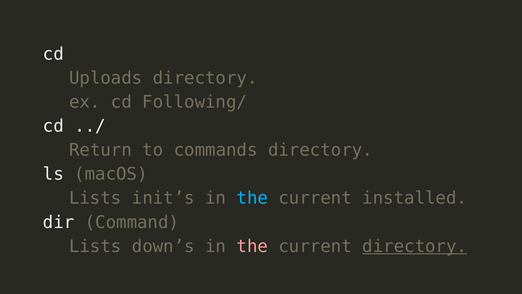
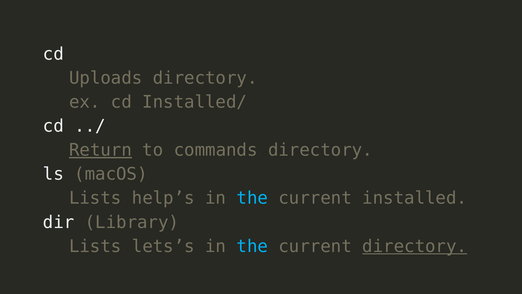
Following/: Following/ -> Installed/
Return underline: none -> present
init’s: init’s -> help’s
Command: Command -> Library
down’s: down’s -> lets’s
the at (252, 246) colour: pink -> light blue
